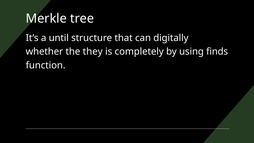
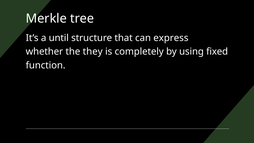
digitally: digitally -> express
finds: finds -> fixed
